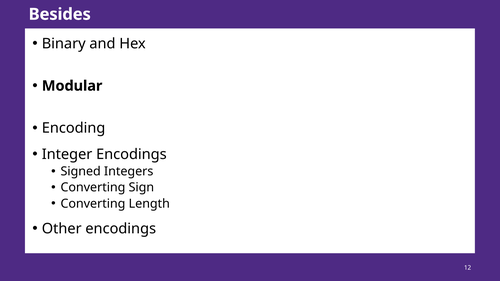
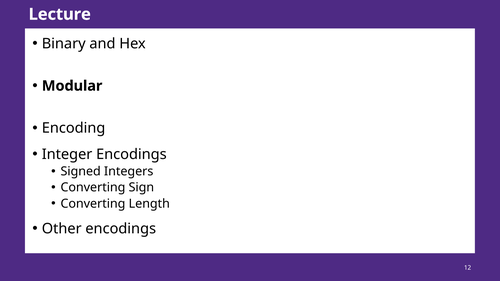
Besides: Besides -> Lecture
